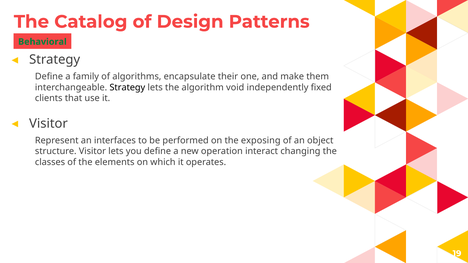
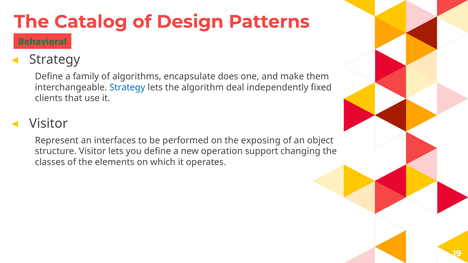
their: their -> does
Strategy at (127, 87) colour: black -> blue
void: void -> deal
interact: interact -> support
